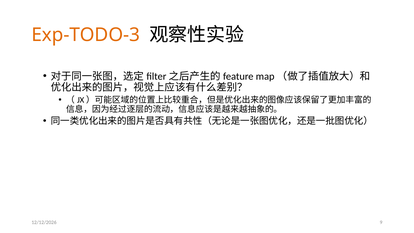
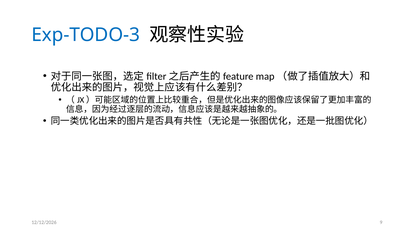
Exp-TODO-3 colour: orange -> blue
